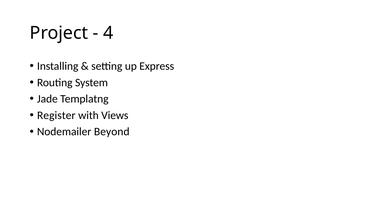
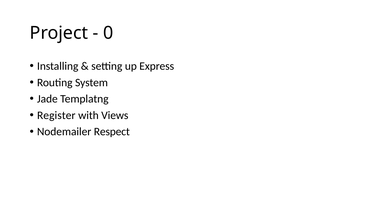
4: 4 -> 0
Beyond: Beyond -> Respect
